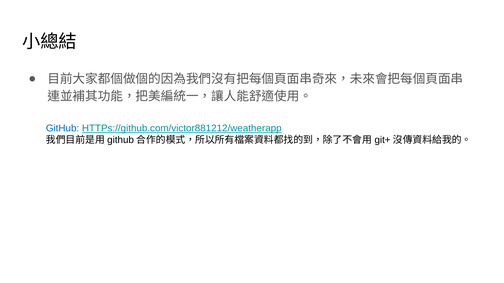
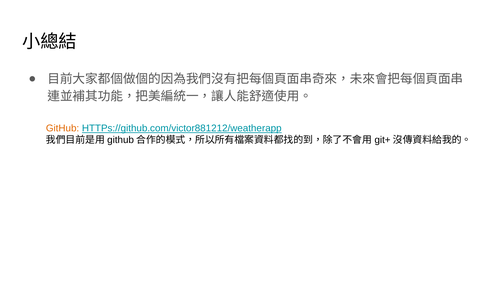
GitHub colour: blue -> orange
